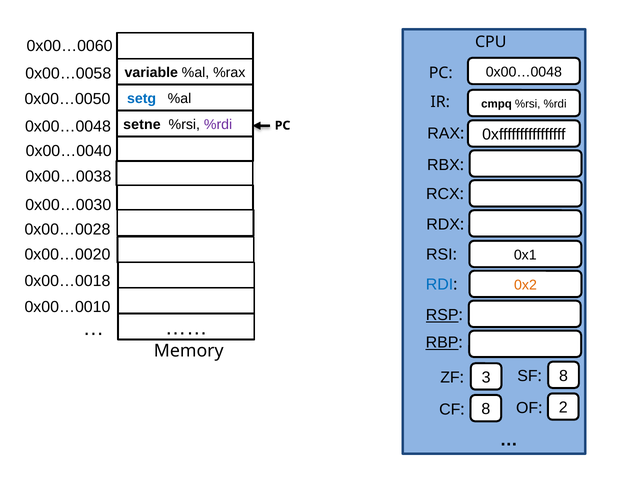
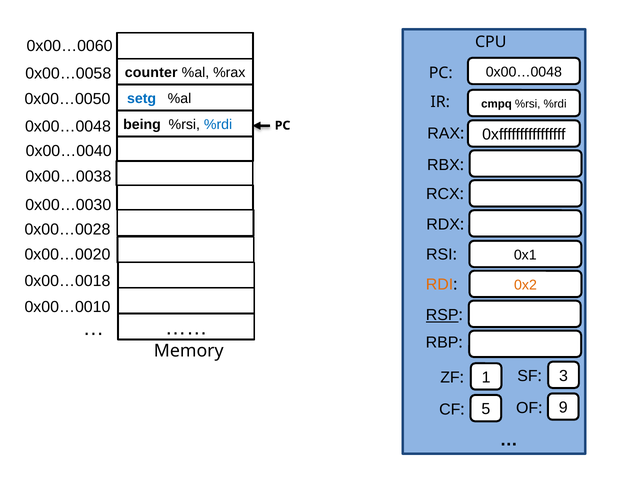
variable: variable -> counter
setne: setne -> being
%rdi at (218, 125) colour: purple -> blue
RDI colour: blue -> orange
RBP underline: present -> none
3: 3 -> 1
8 at (564, 376): 8 -> 3
8 at (486, 410): 8 -> 5
2: 2 -> 9
